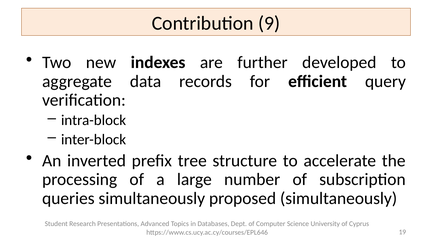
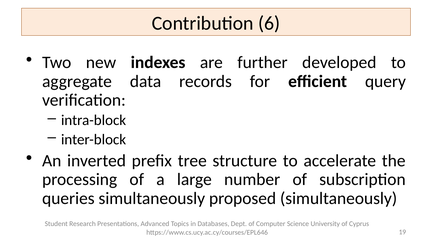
9: 9 -> 6
